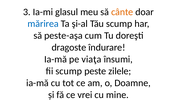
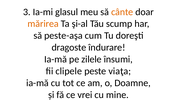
mărirea colour: blue -> orange
viaţa: viaţa -> zilele
fii scump: scump -> clipele
zilele: zilele -> viaţa
